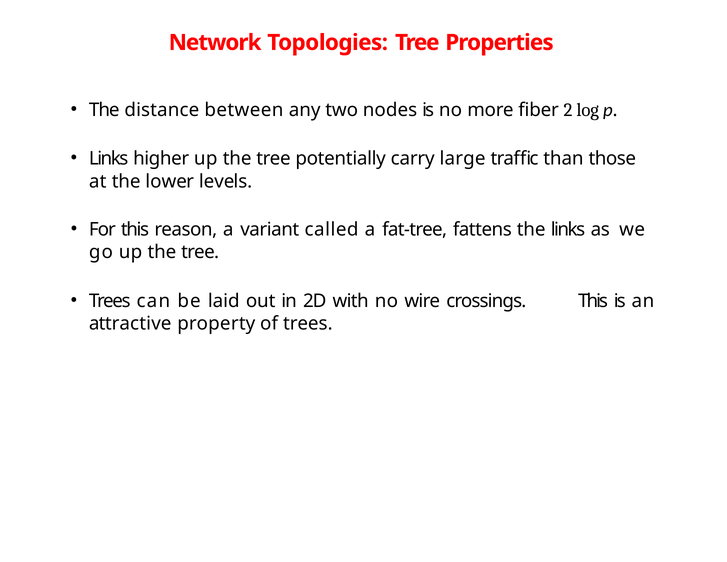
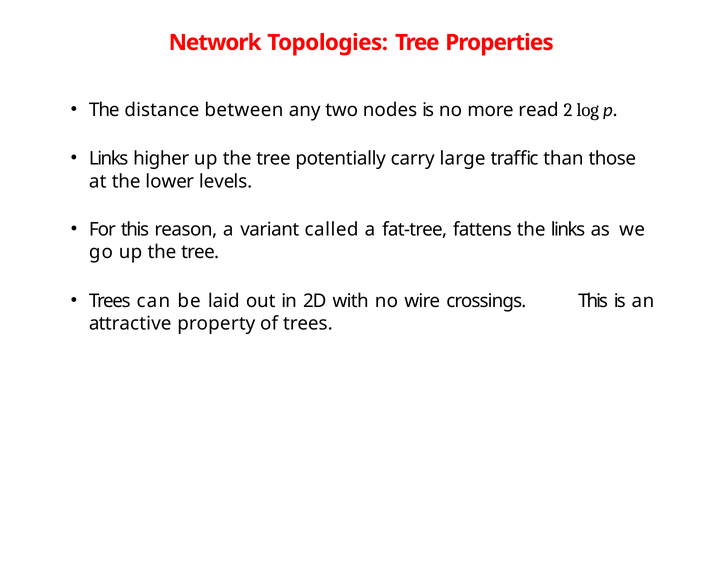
fiber: fiber -> read
